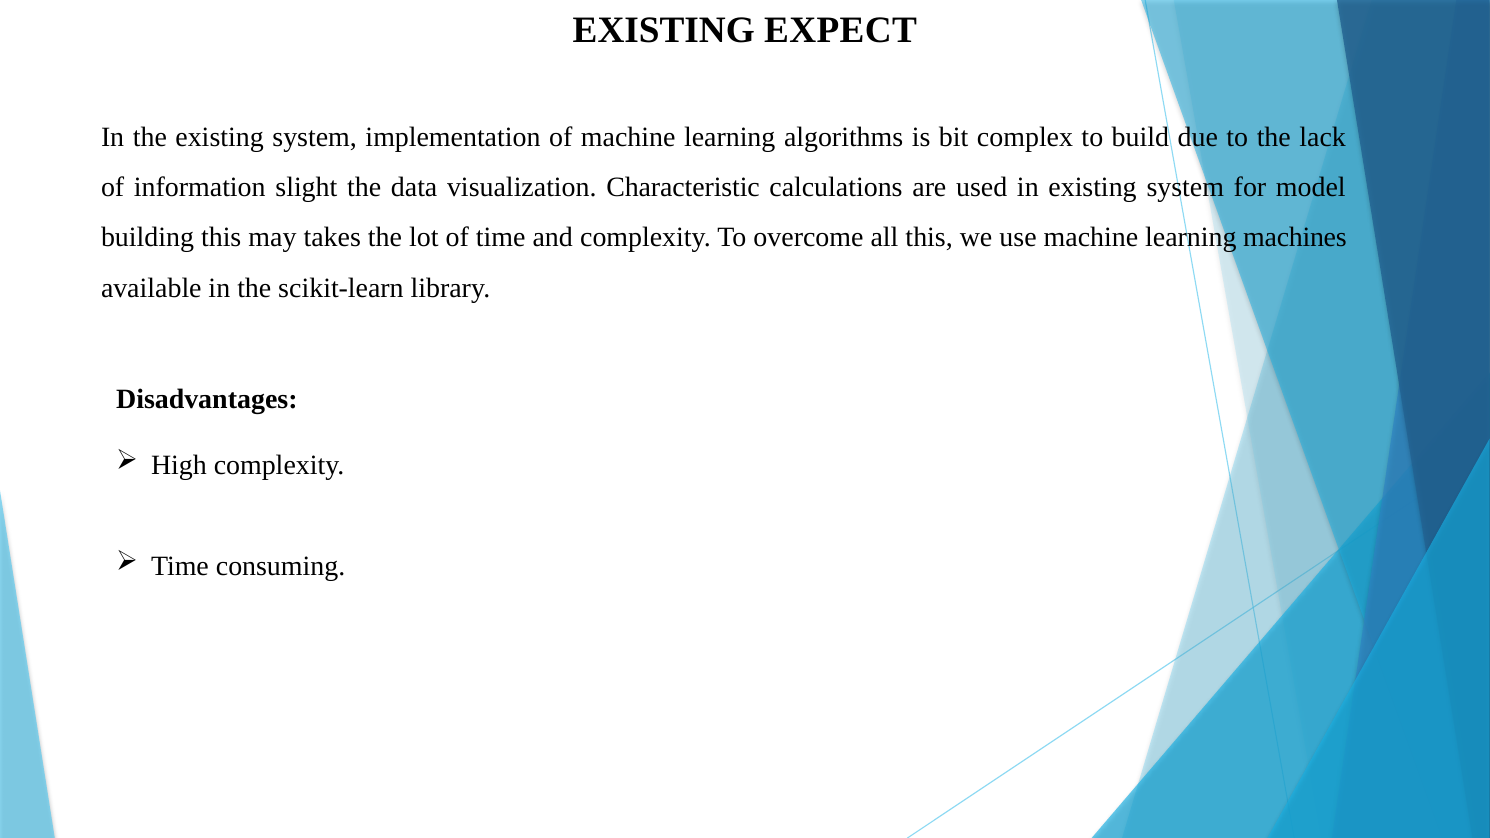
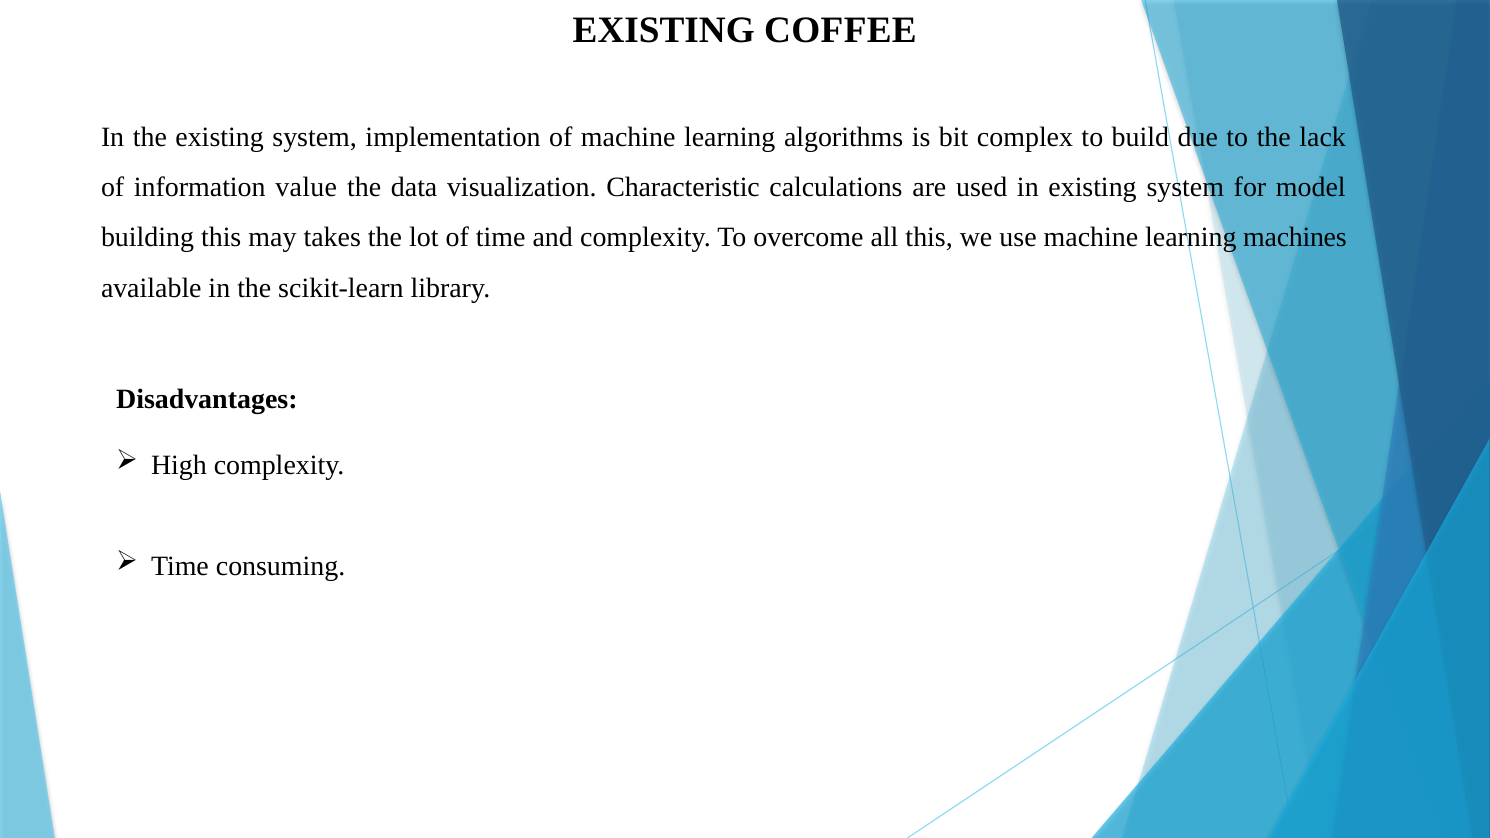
EXPECT: EXPECT -> COFFEE
slight: slight -> value
